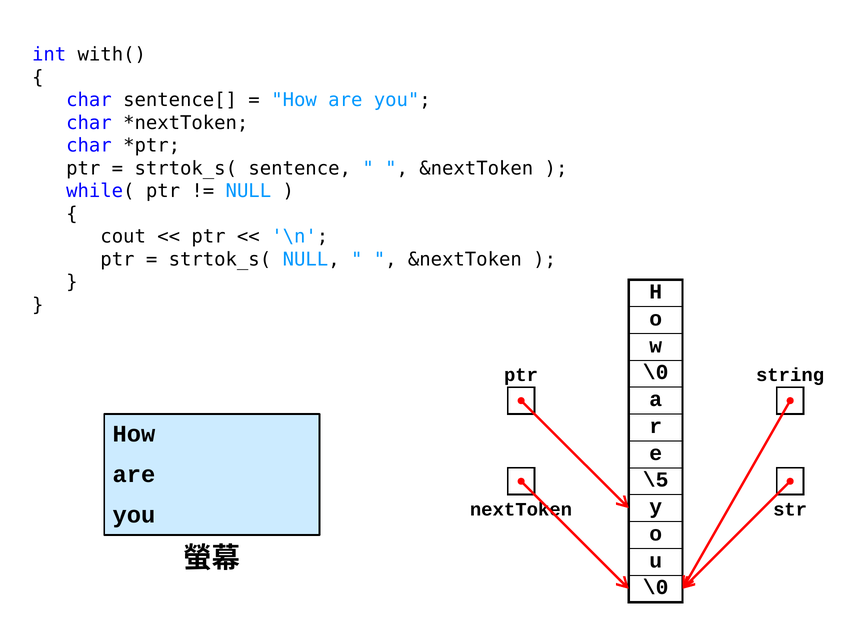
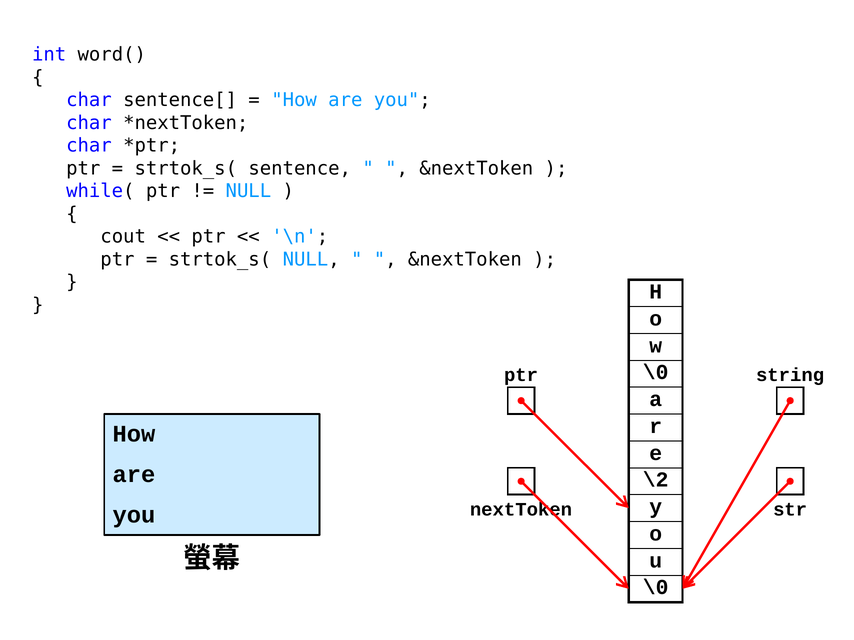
with(: with( -> word(
\5: \5 -> \2
